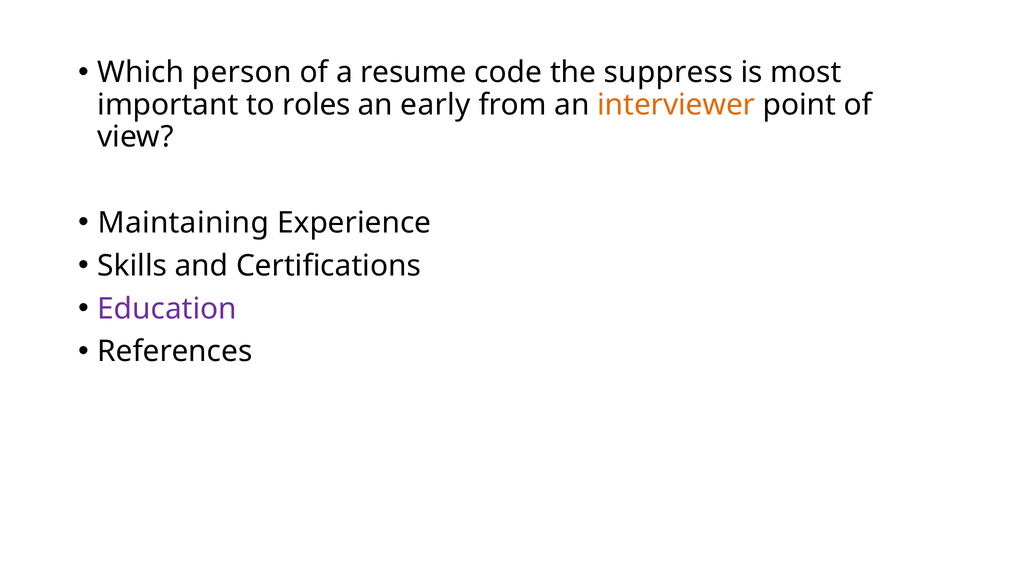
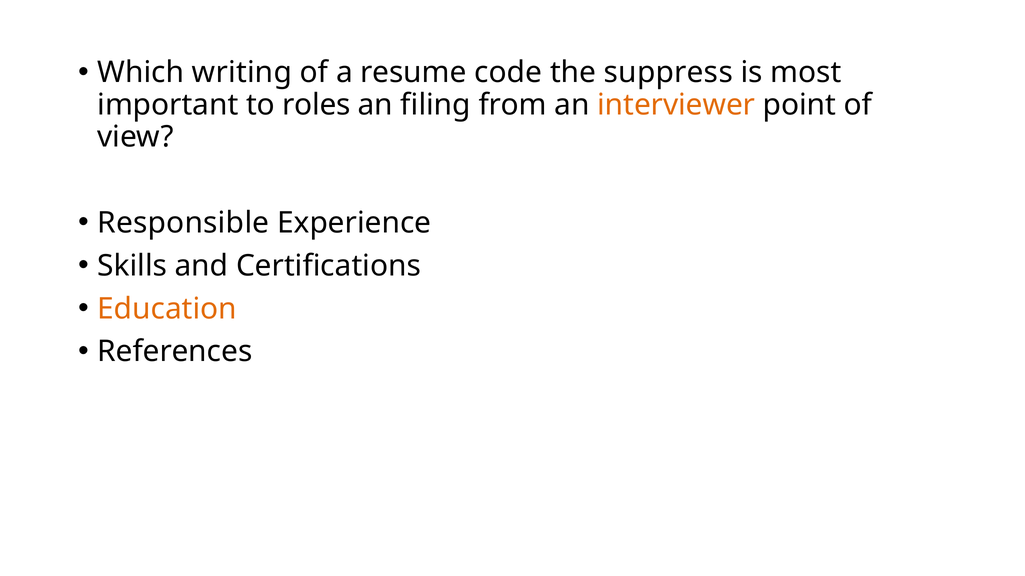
person: person -> writing
early: early -> filing
Maintaining: Maintaining -> Responsible
Education colour: purple -> orange
